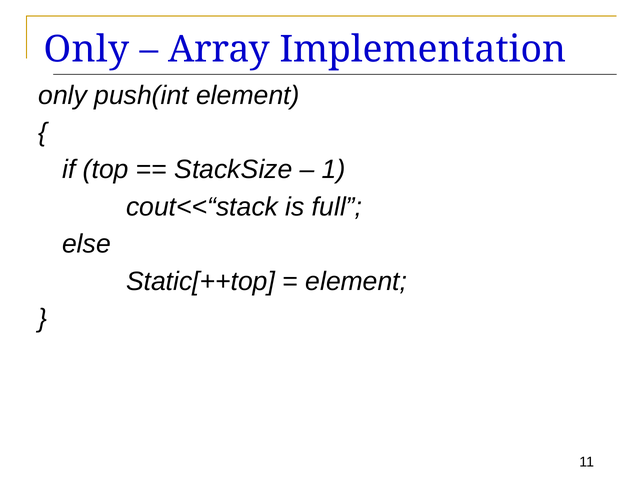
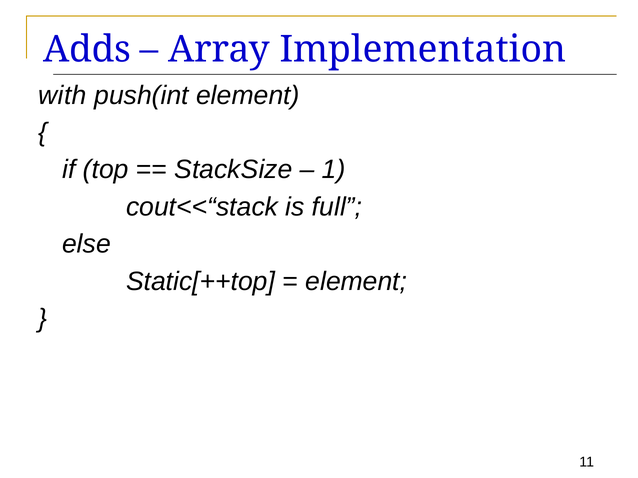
Only at (87, 49): Only -> Adds
only at (63, 95): only -> with
